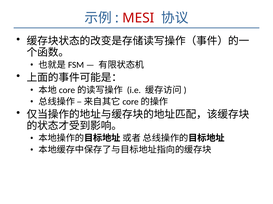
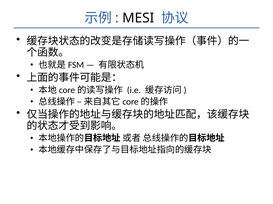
MESI colour: red -> black
